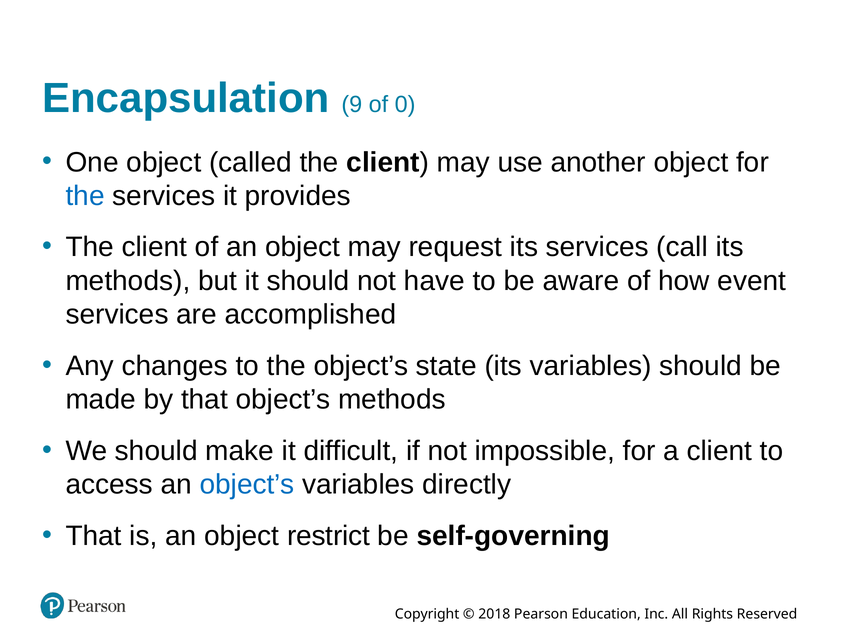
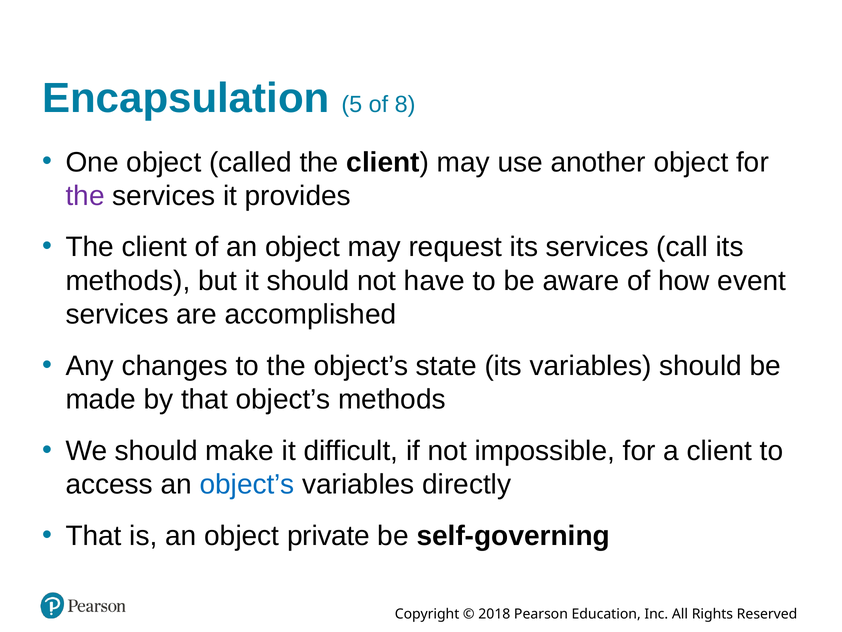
9: 9 -> 5
0: 0 -> 8
the at (85, 196) colour: blue -> purple
restrict: restrict -> private
